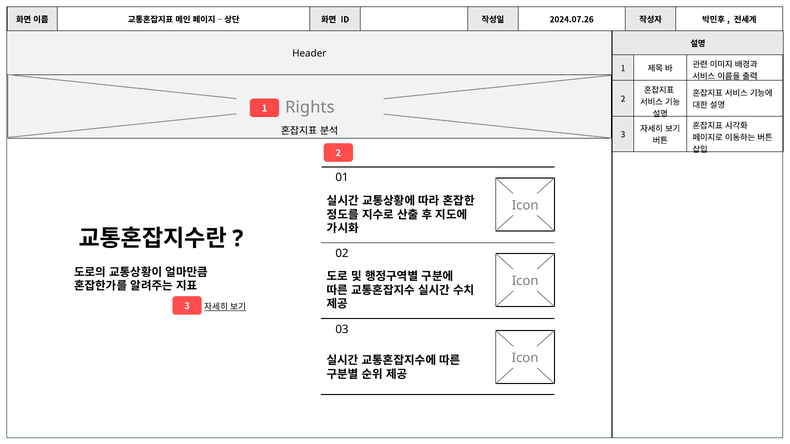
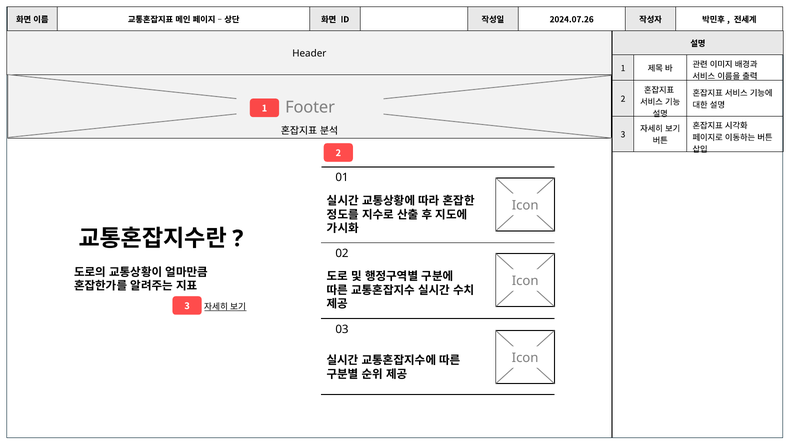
Rights: Rights -> Footer
